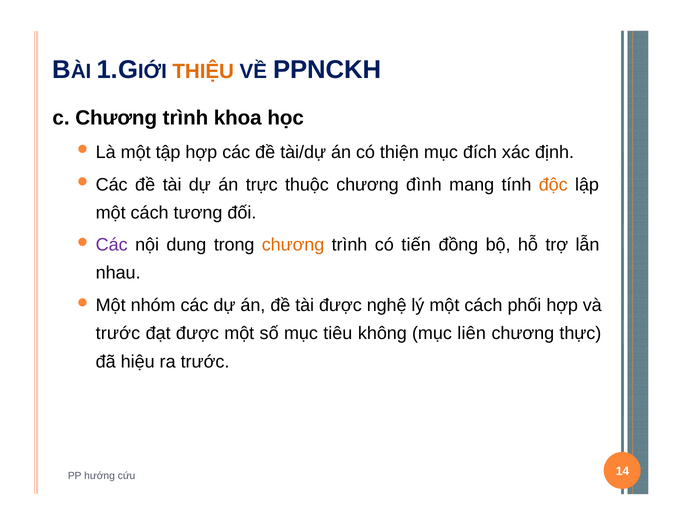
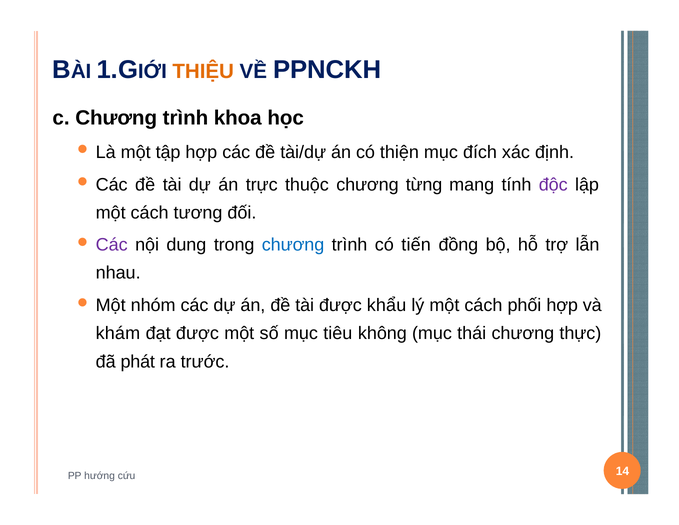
đình: đình -> từng
độc colour: orange -> purple
chương at (293, 245) colour: orange -> blue
nghệ: nghệ -> khẩu
trước at (118, 333): trước -> khám
liên: liên -> thái
hiệu: hiệu -> phát
